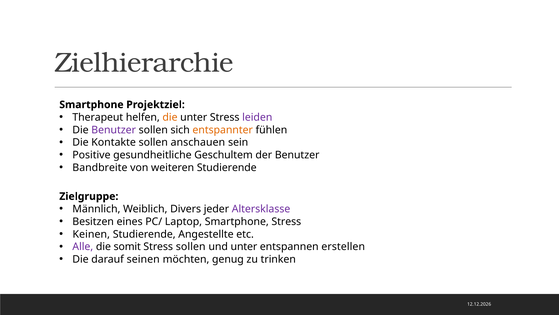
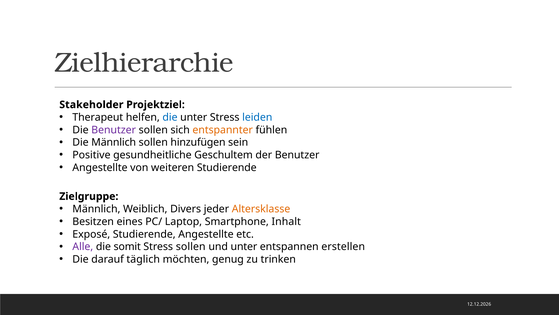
Smartphone at (91, 105): Smartphone -> Stakeholder
die at (170, 117) colour: orange -> blue
leiden colour: purple -> blue
Die Kontakte: Kontakte -> Männlich
anschauen: anschauen -> hinzufügen
Bandbreite at (100, 167): Bandbreite -> Angestellte
Altersklasse colour: purple -> orange
Smartphone Stress: Stress -> Inhalt
Keinen: Keinen -> Exposé
seinen: seinen -> täglich
